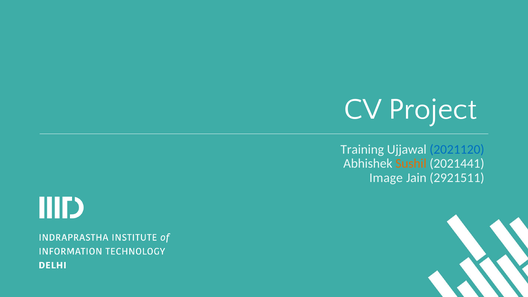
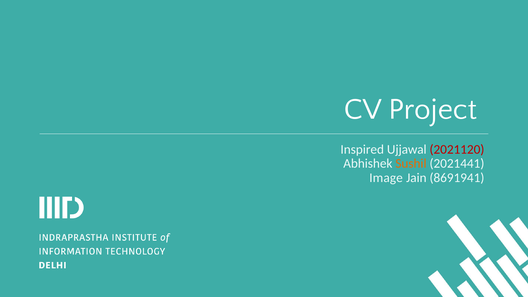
Training: Training -> Inspired
2021120 colour: blue -> red
2921511: 2921511 -> 8691941
